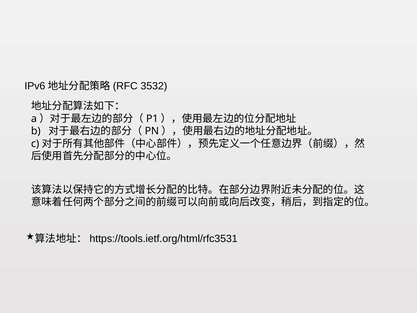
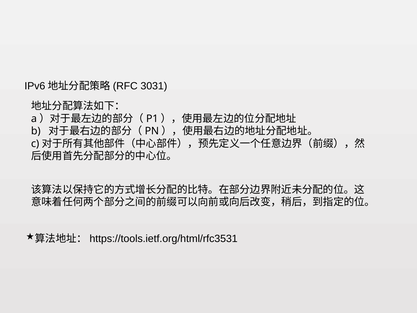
3532: 3532 -> 3031
